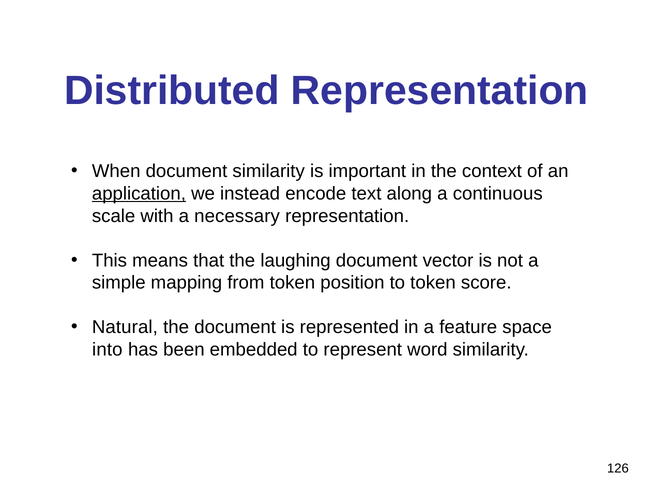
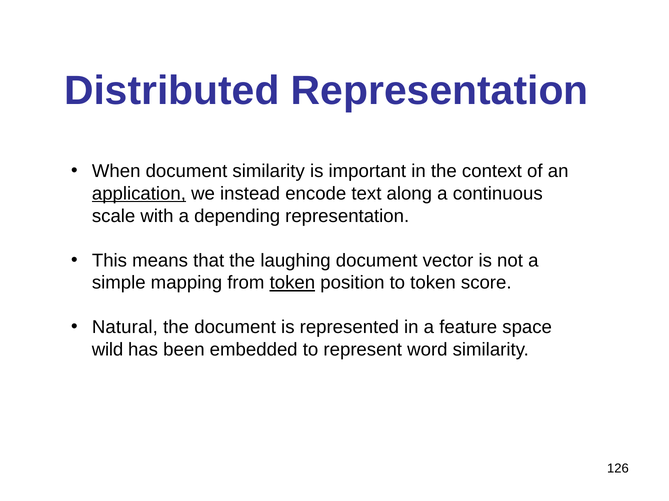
necessary: necessary -> depending
token at (292, 283) underline: none -> present
into: into -> wild
